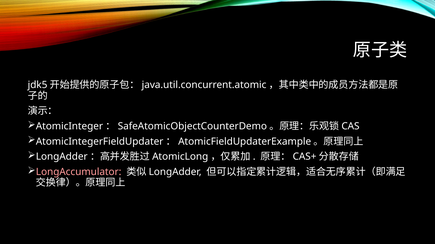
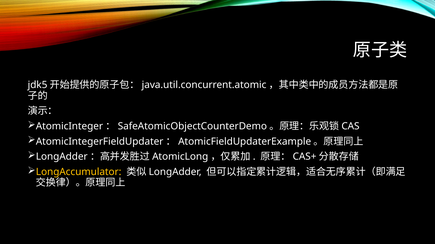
LongAccumulator colour: pink -> yellow
